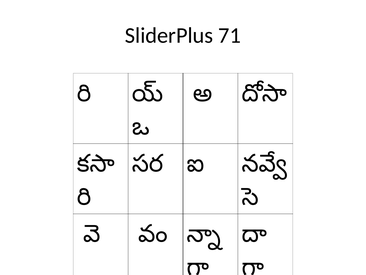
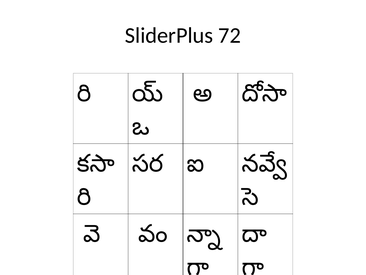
71: 71 -> 72
